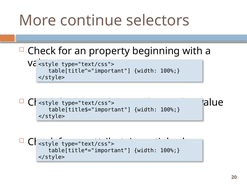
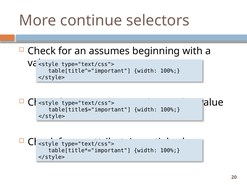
property: property -> assumes
